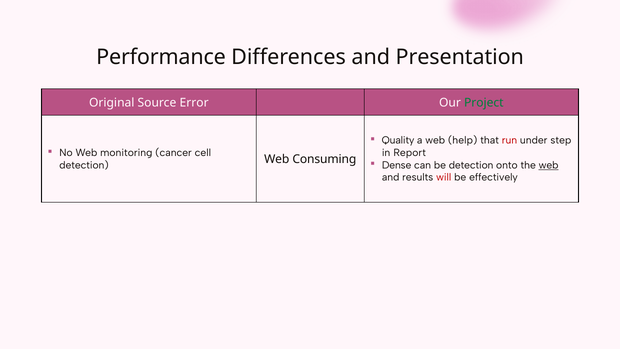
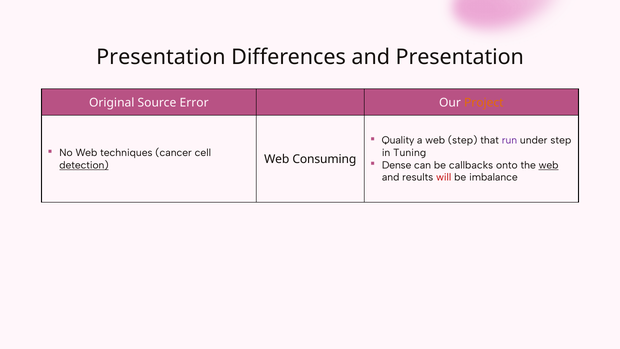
Performance at (161, 57): Performance -> Presentation
Project colour: green -> orange
web help: help -> step
run colour: red -> purple
monitoring: monitoring -> techniques
Report: Report -> Tuning
be detection: detection -> callbacks
detection at (84, 165) underline: none -> present
effectively: effectively -> imbalance
